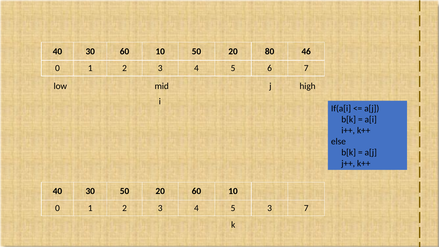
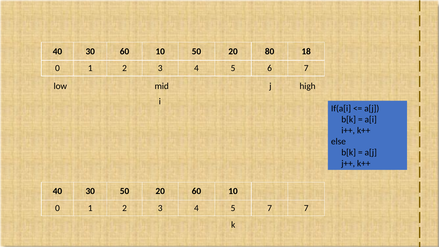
46: 46 -> 18
5 3: 3 -> 7
